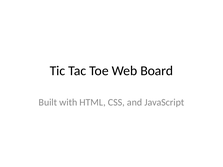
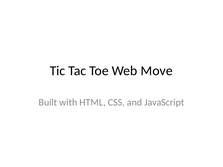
Board: Board -> Move
